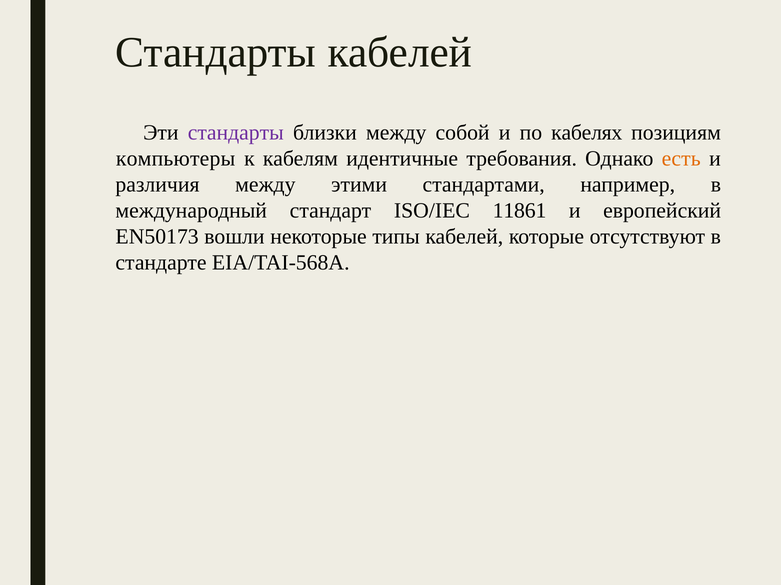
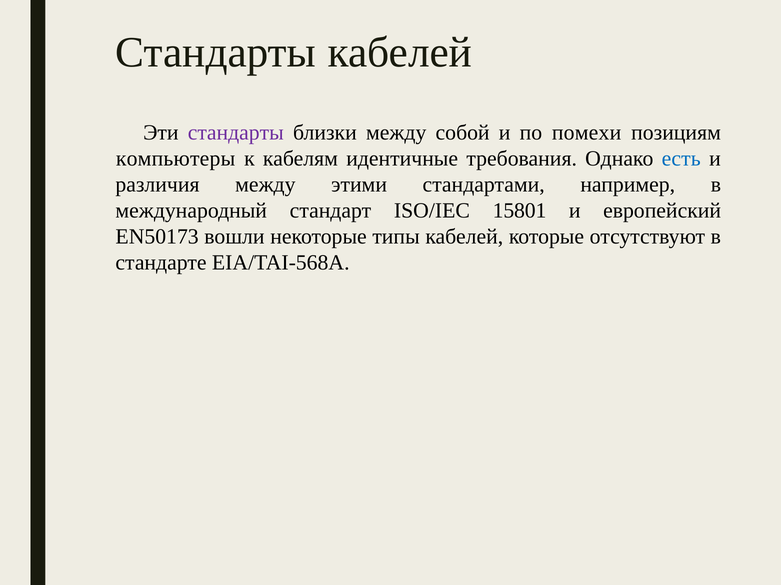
кабелях: кабелях -> помехи
есть colour: orange -> blue
11861: 11861 -> 15801
